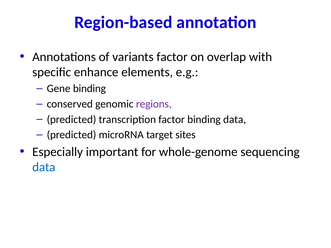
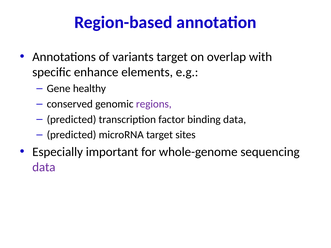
variants factor: factor -> target
Gene binding: binding -> healthy
data at (44, 167) colour: blue -> purple
